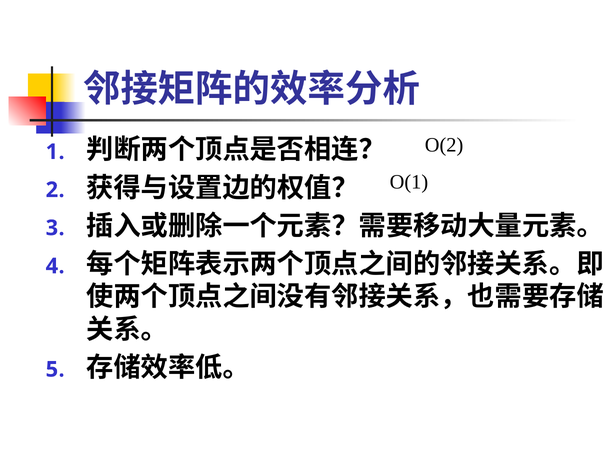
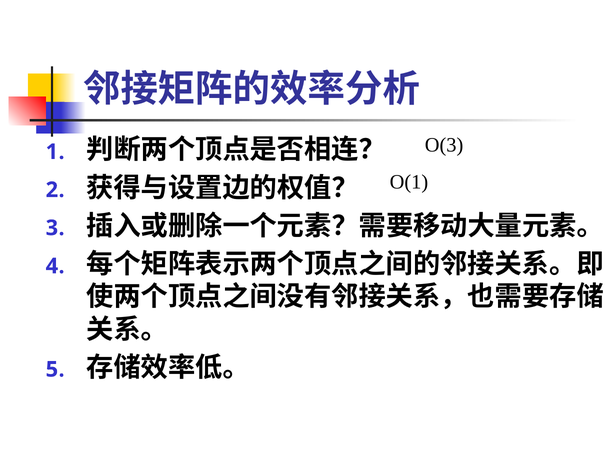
O(2: O(2 -> O(3
